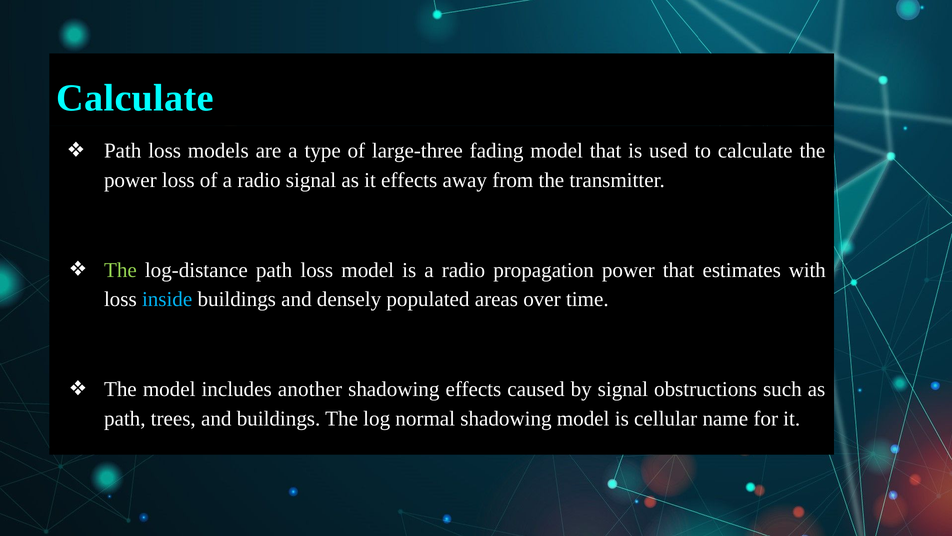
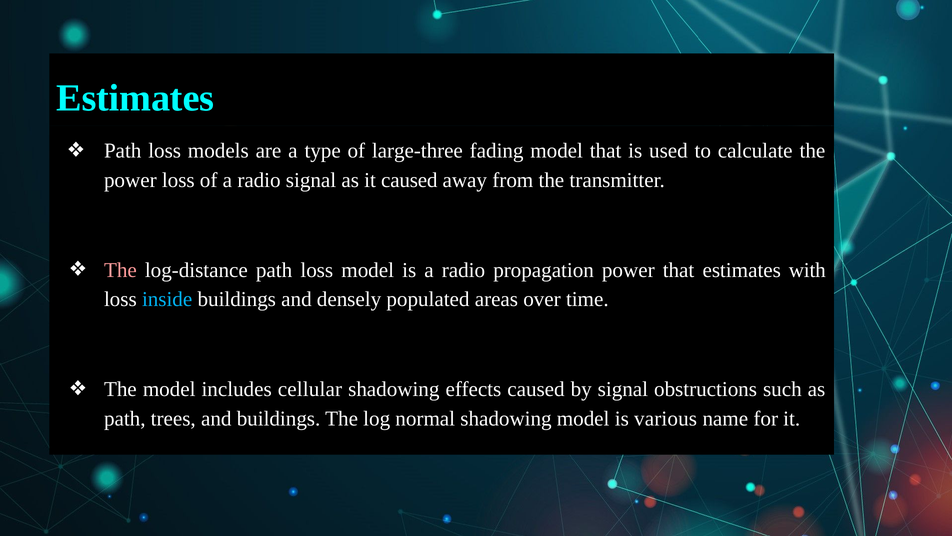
Calculate at (135, 98): Calculate -> Estimates
it effects: effects -> caused
The at (120, 270) colour: light green -> pink
another: another -> cellular
cellular: cellular -> various
